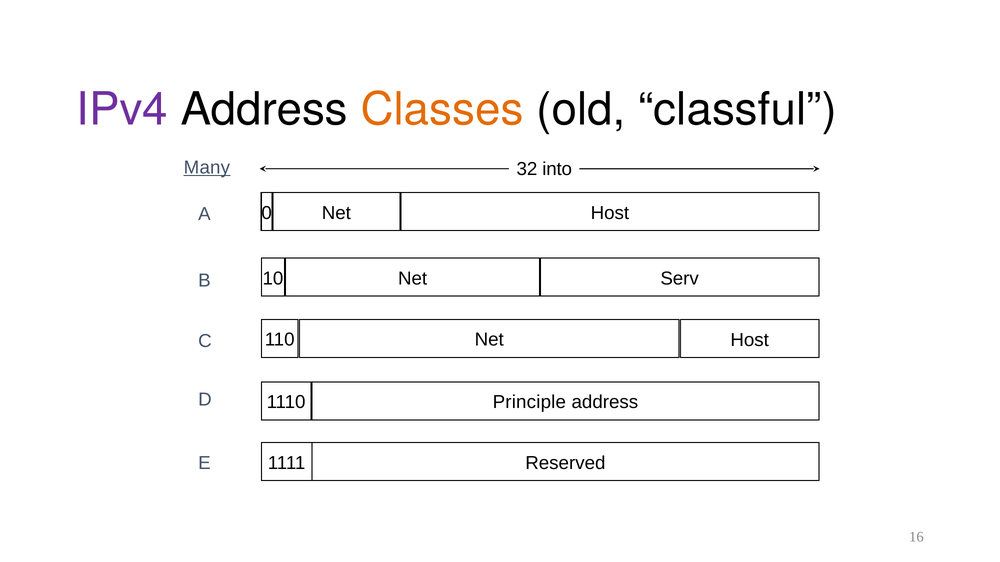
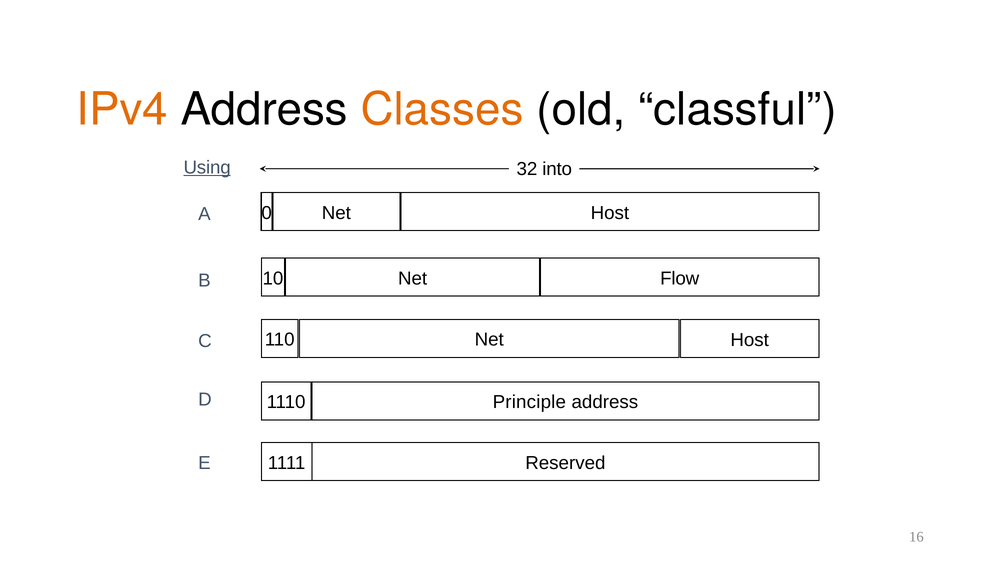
IPv4 colour: purple -> orange
Many: Many -> Using
Net Serv: Serv -> Flow
